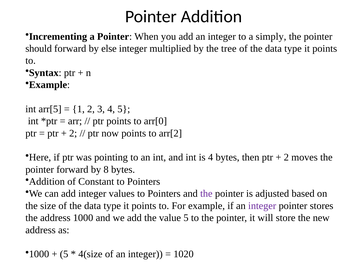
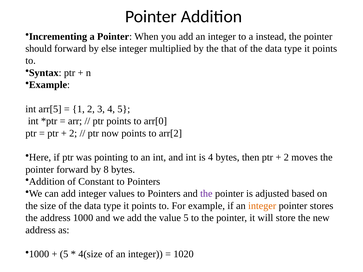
simply: simply -> instead
tree: tree -> that
integer at (262, 206) colour: purple -> orange
